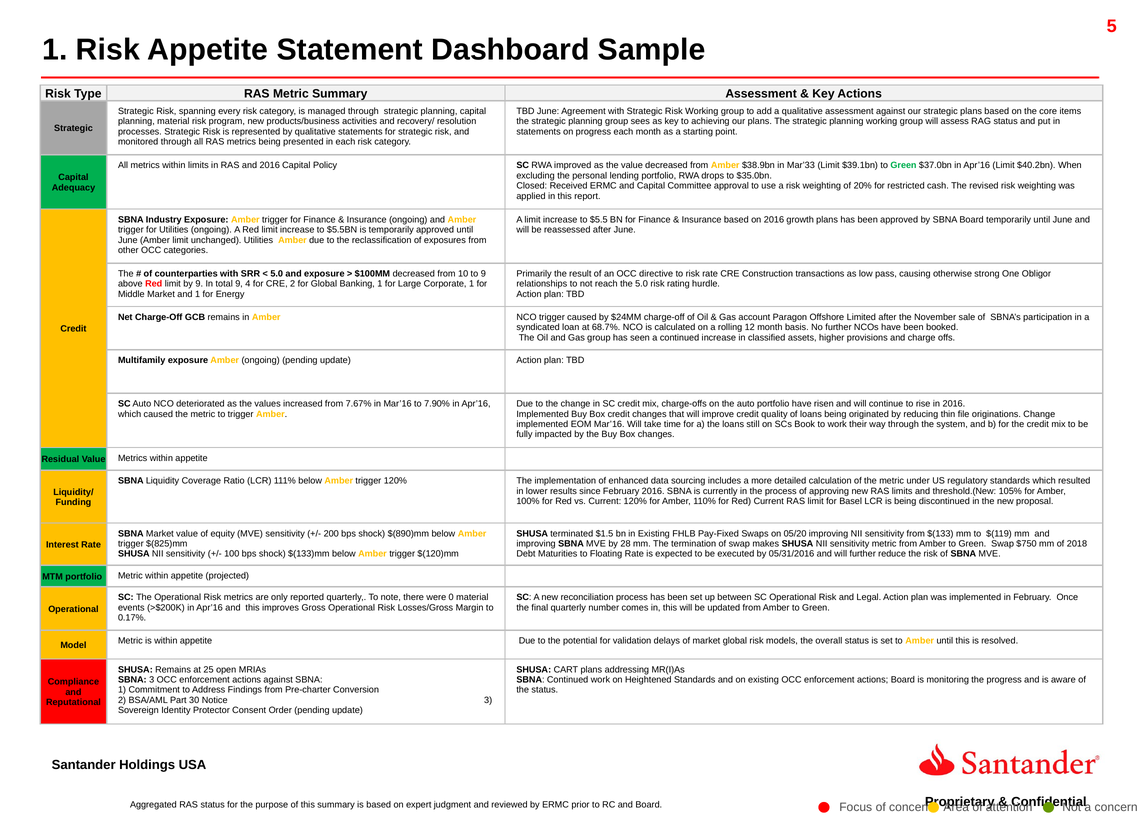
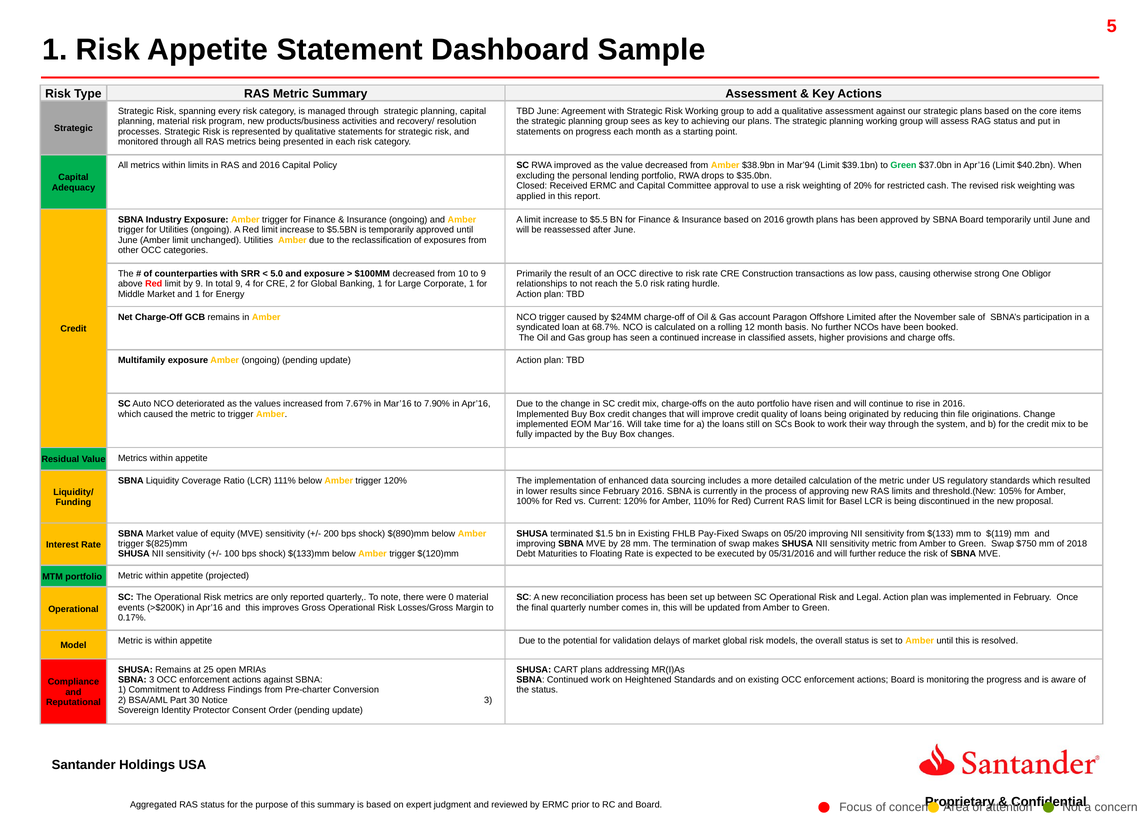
Mar’33: Mar’33 -> Mar’94
